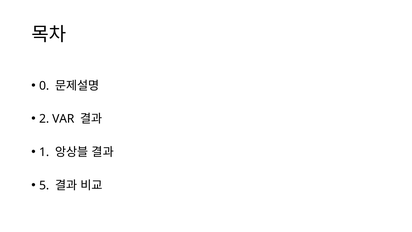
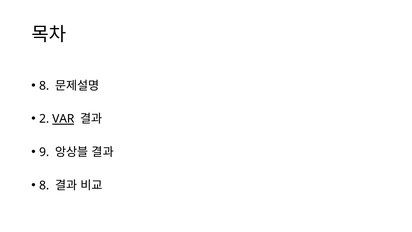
0 at (44, 86): 0 -> 8
VAR underline: none -> present
1: 1 -> 9
5 at (44, 185): 5 -> 8
